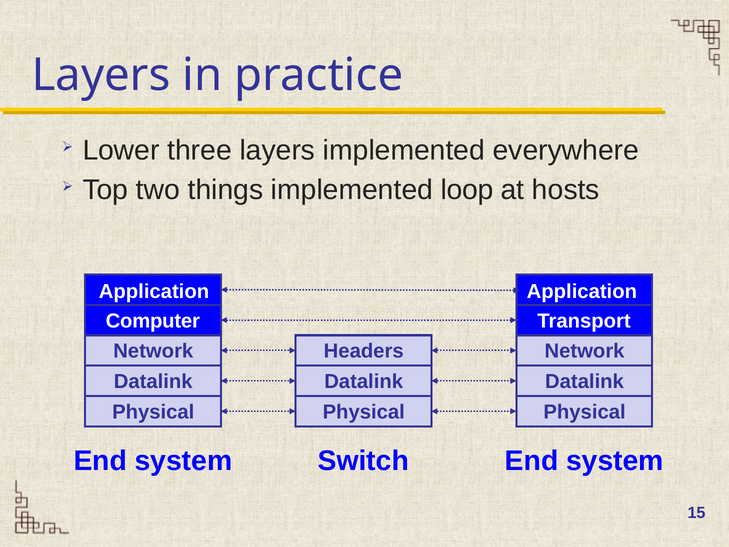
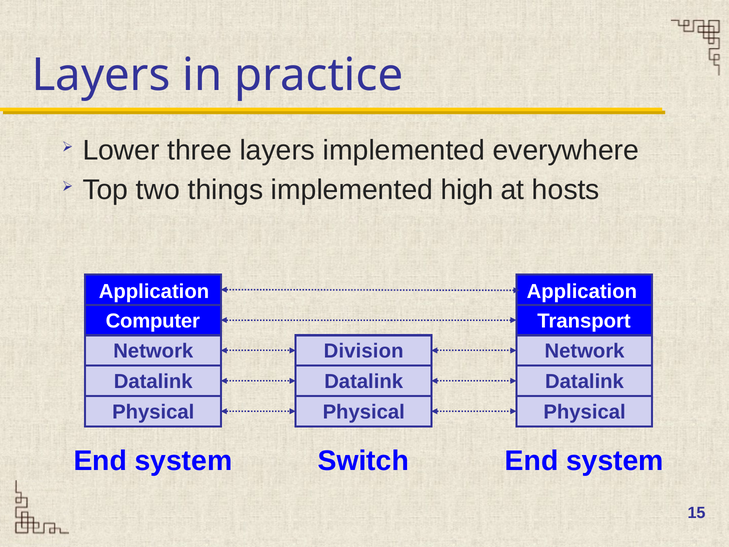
loop: loop -> high
Headers: Headers -> Division
